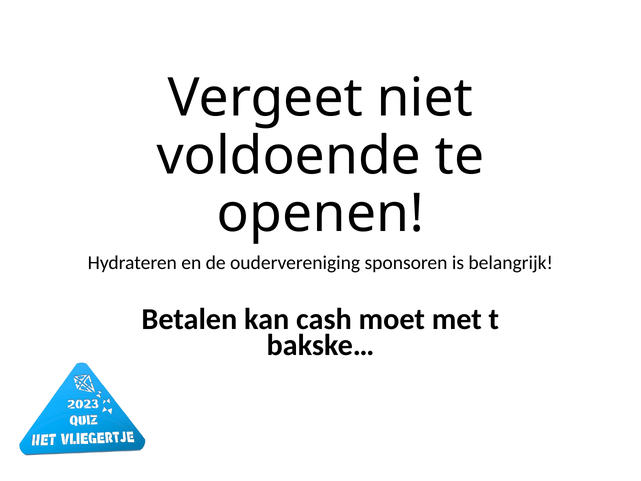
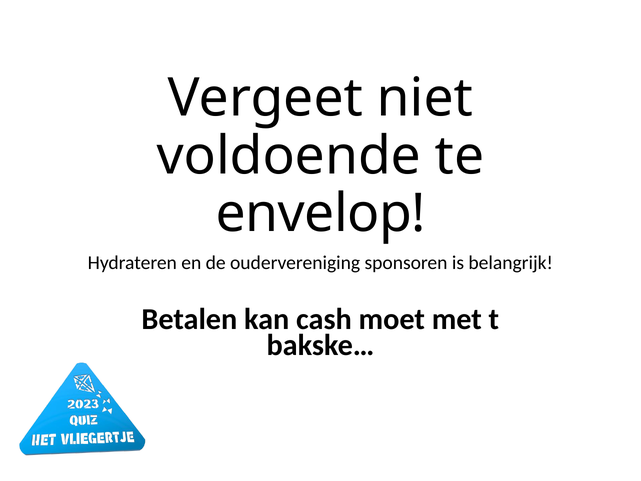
openen: openen -> envelop
